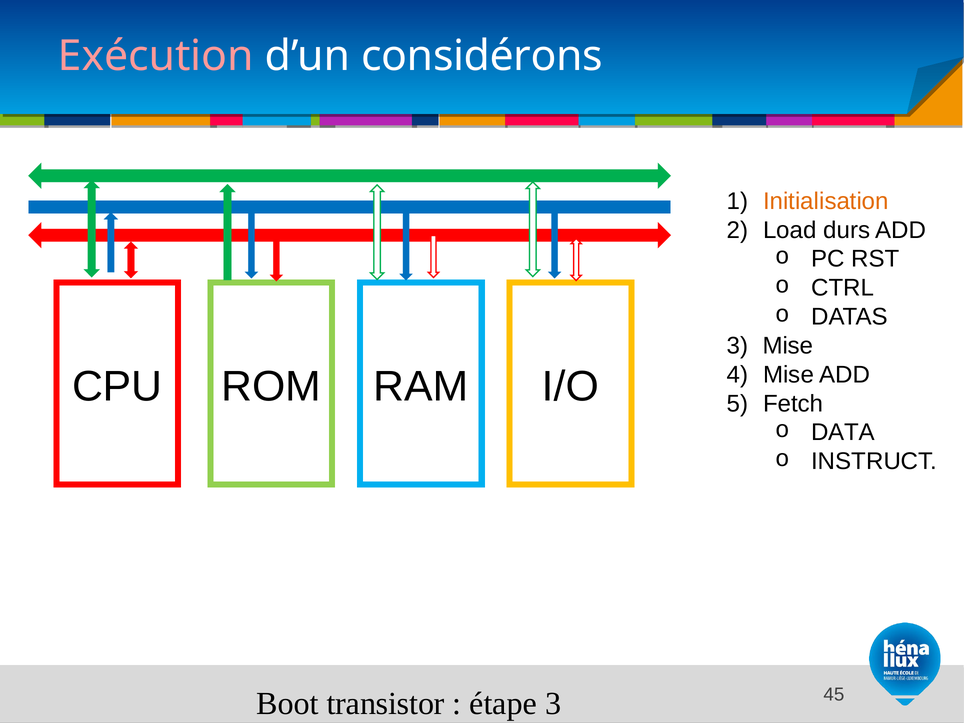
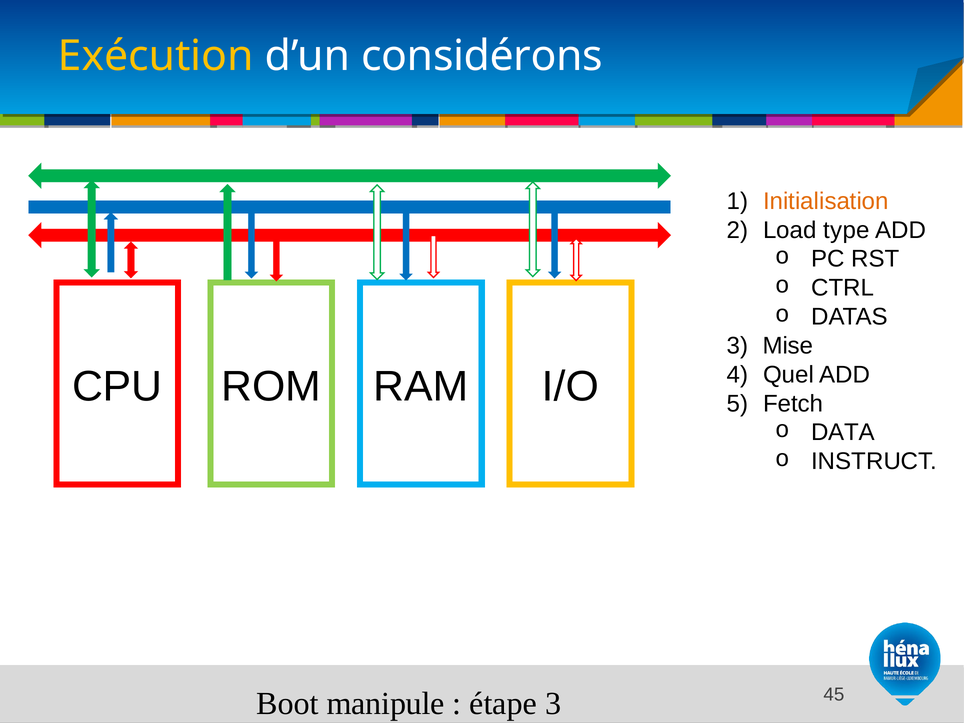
Exécution colour: pink -> yellow
durs: durs -> type
Mise at (788, 375): Mise -> Quel
transistor: transistor -> manipule
